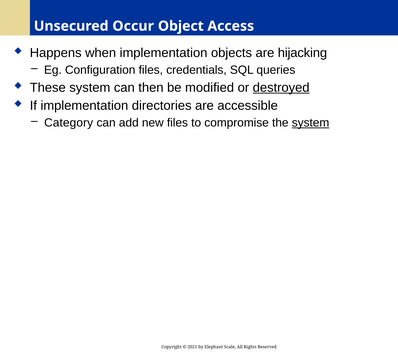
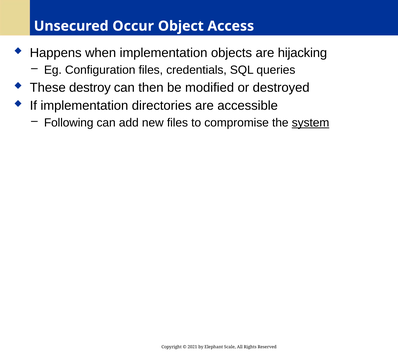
These system: system -> destroy
destroyed underline: present -> none
Category: Category -> Following
